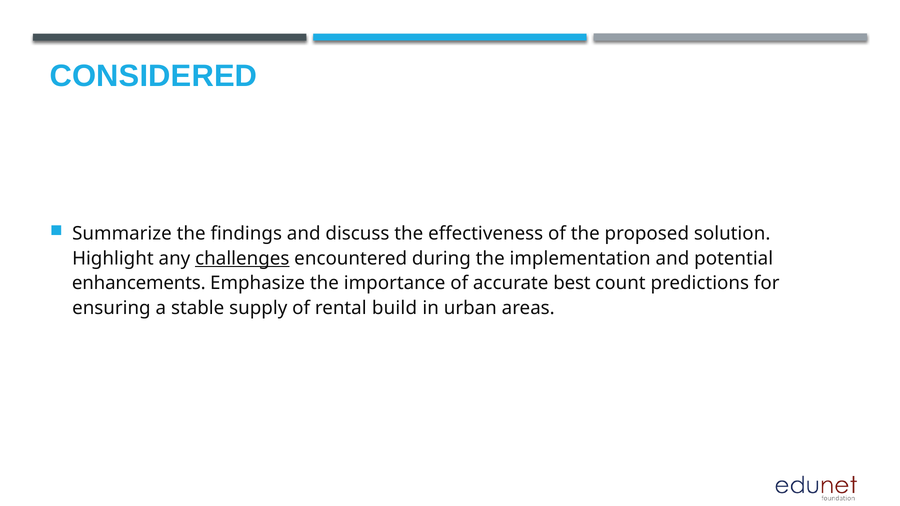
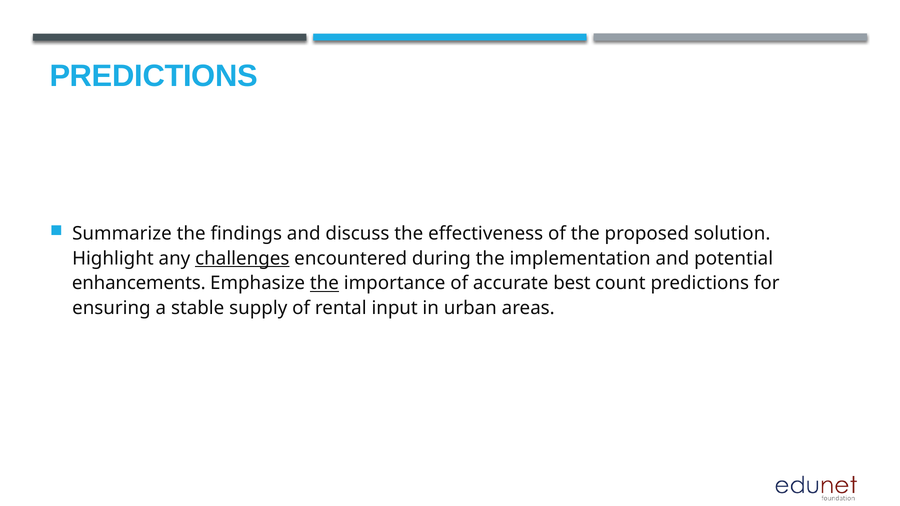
CONSIDERED at (153, 76): CONSIDERED -> PREDICTIONS
the at (324, 283) underline: none -> present
build: build -> input
